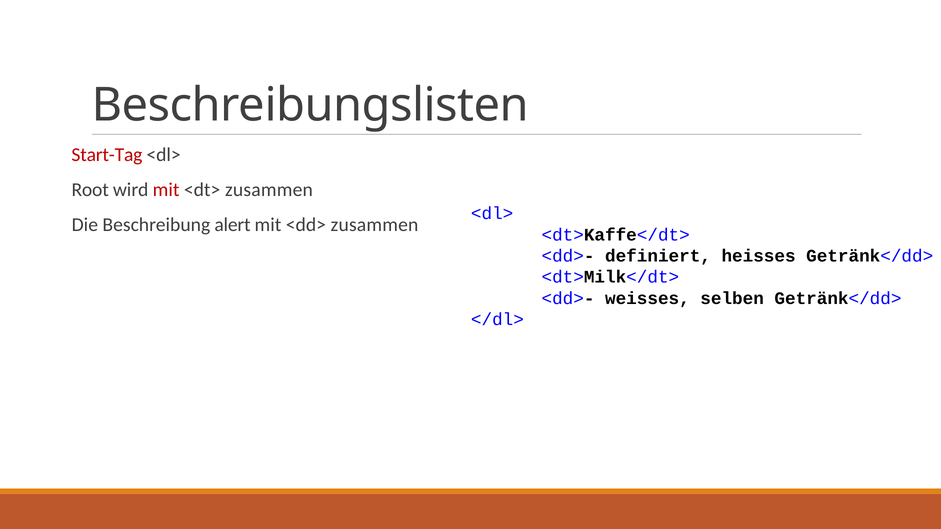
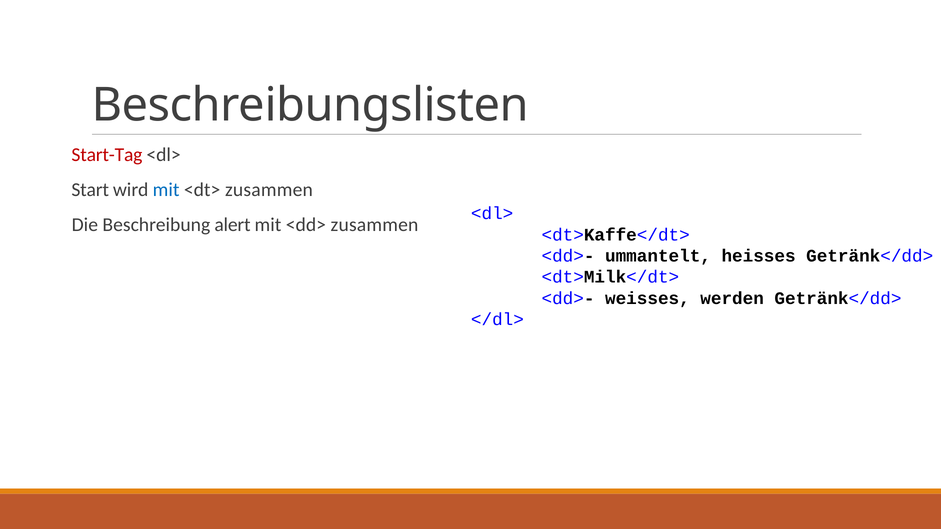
Root: Root -> Start
mit at (166, 190) colour: red -> blue
definiert: definiert -> ummantelt
selben: selben -> werden
